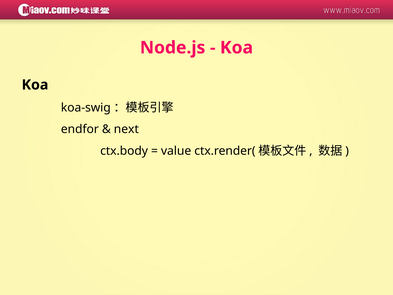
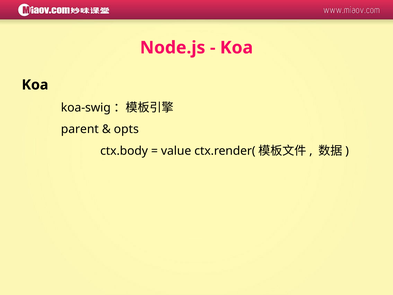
endfor: endfor -> parent
next: next -> opts
